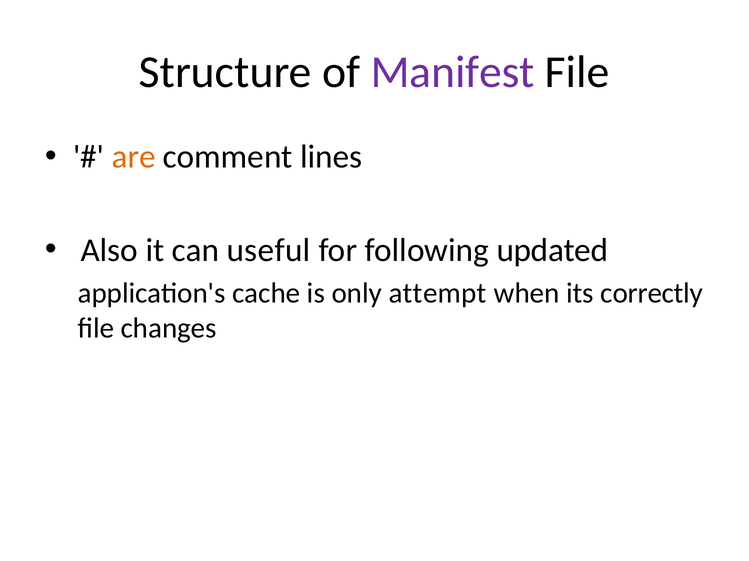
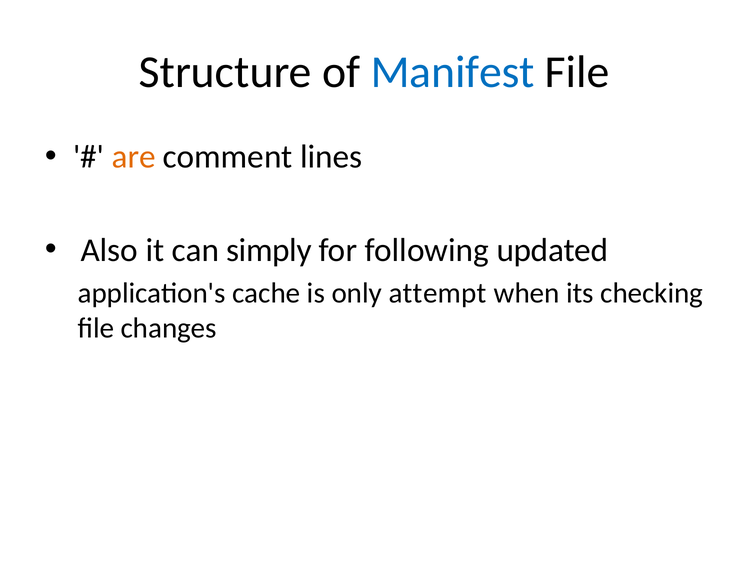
Manifest colour: purple -> blue
useful: useful -> simply
correctly: correctly -> checking
